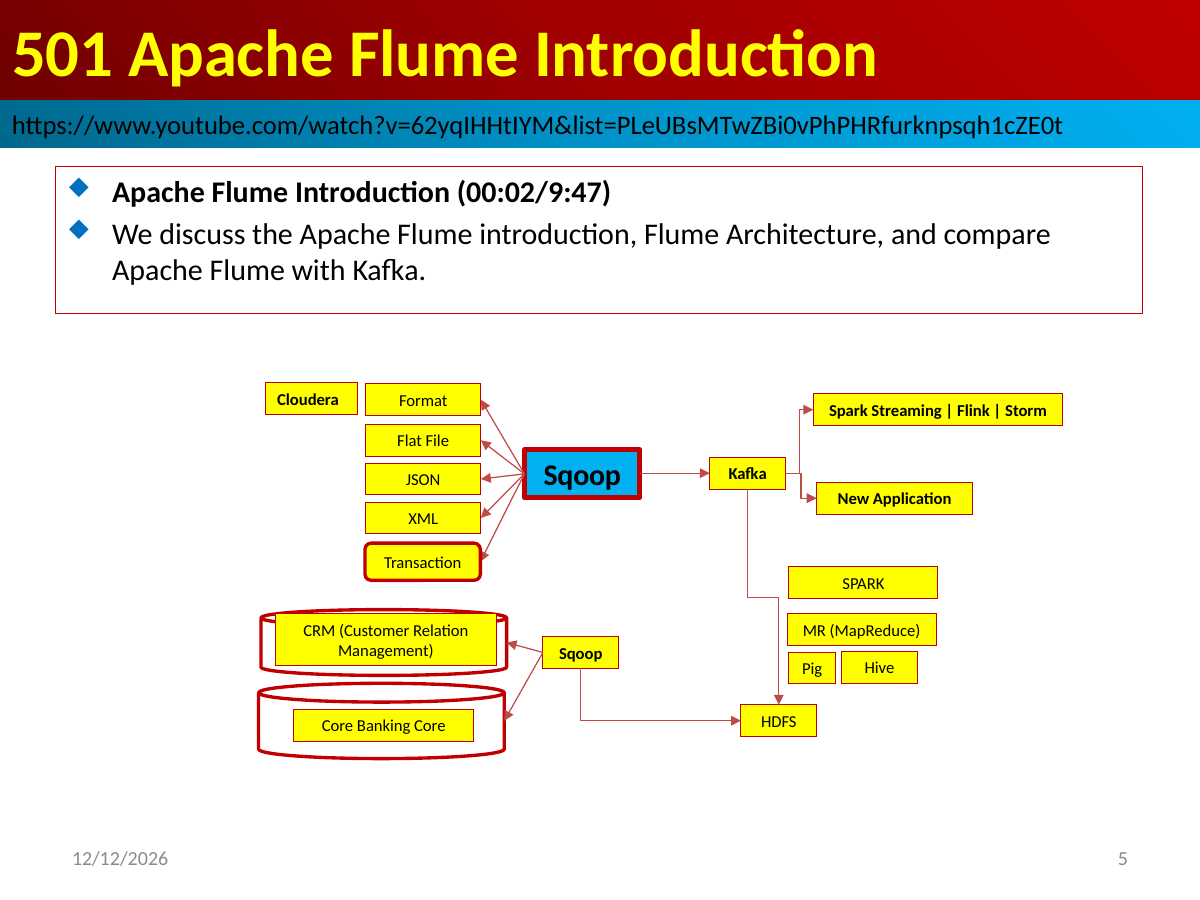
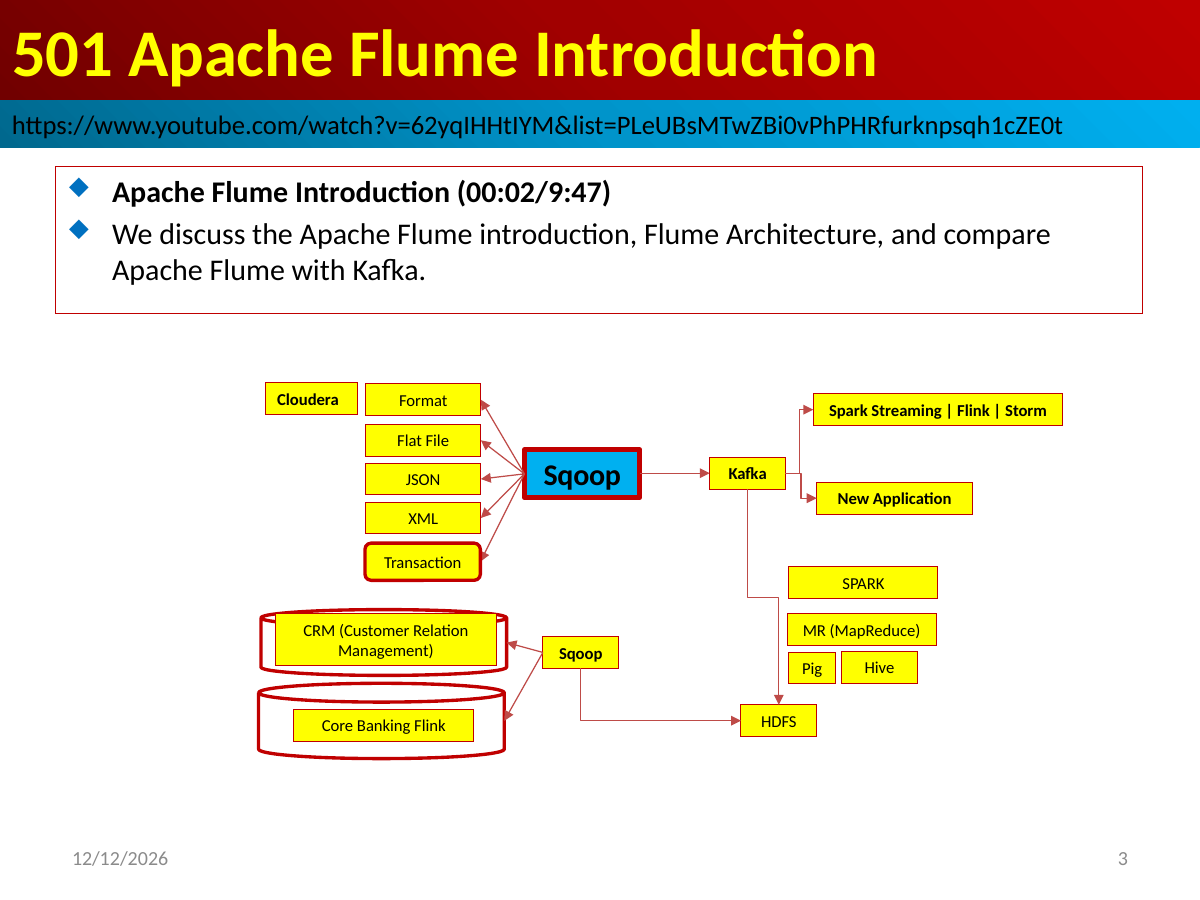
Banking Core: Core -> Flink
5: 5 -> 3
